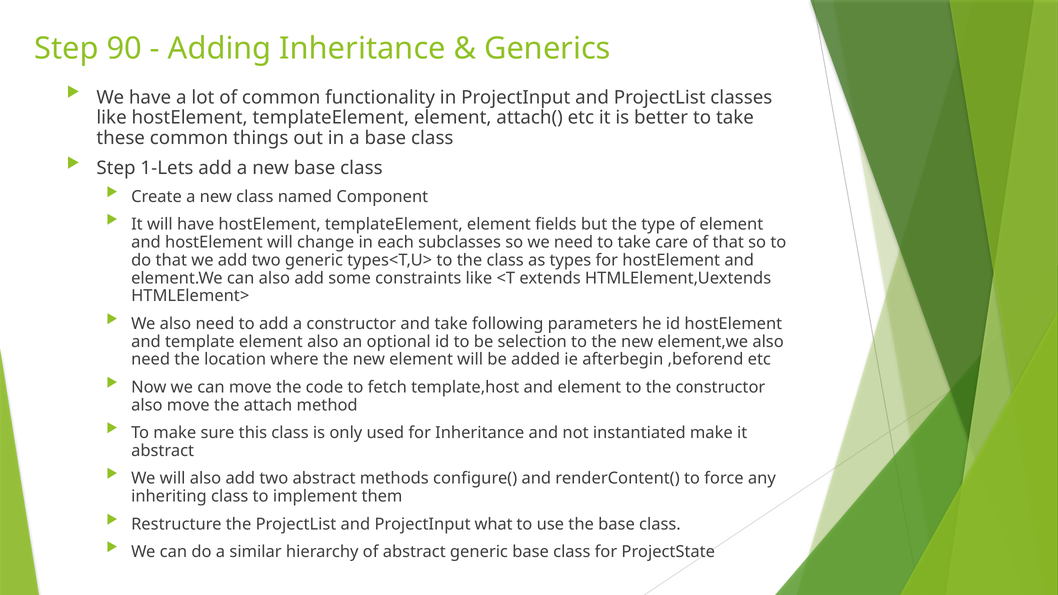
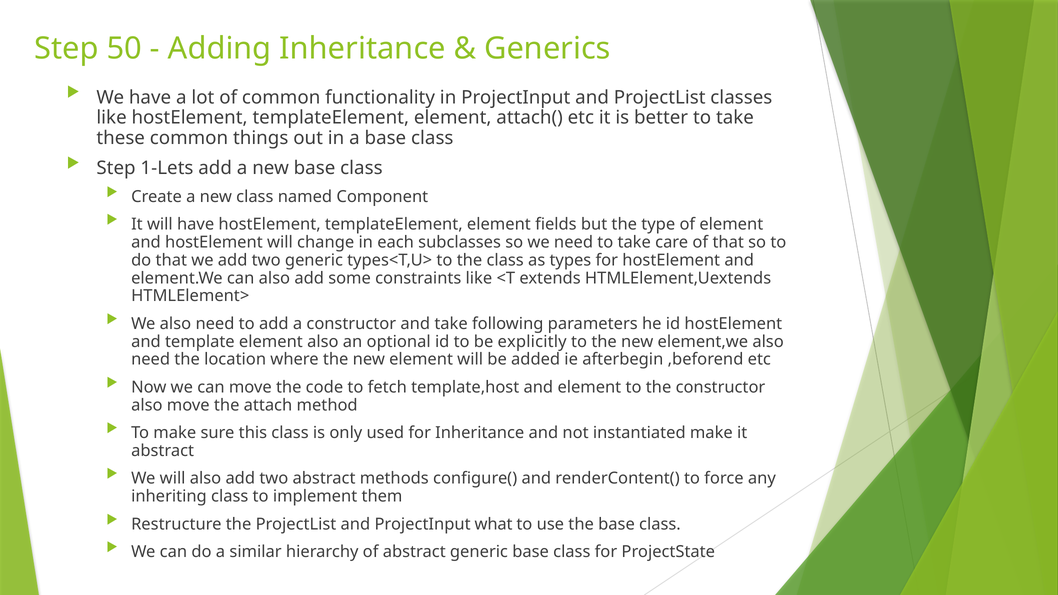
90: 90 -> 50
selection: selection -> explicitly
